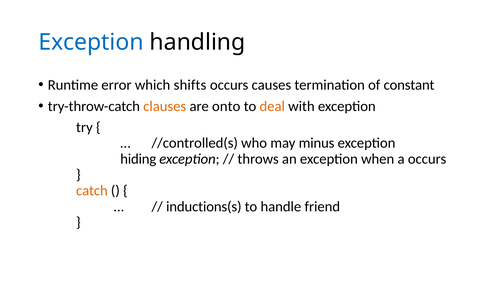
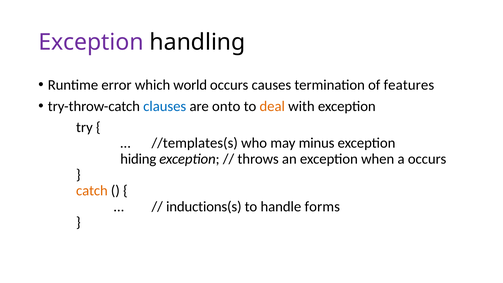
Exception at (91, 42) colour: blue -> purple
shifts: shifts -> world
constant: constant -> features
clauses colour: orange -> blue
//controlled(s: //controlled(s -> //templates(s
friend: friend -> forms
